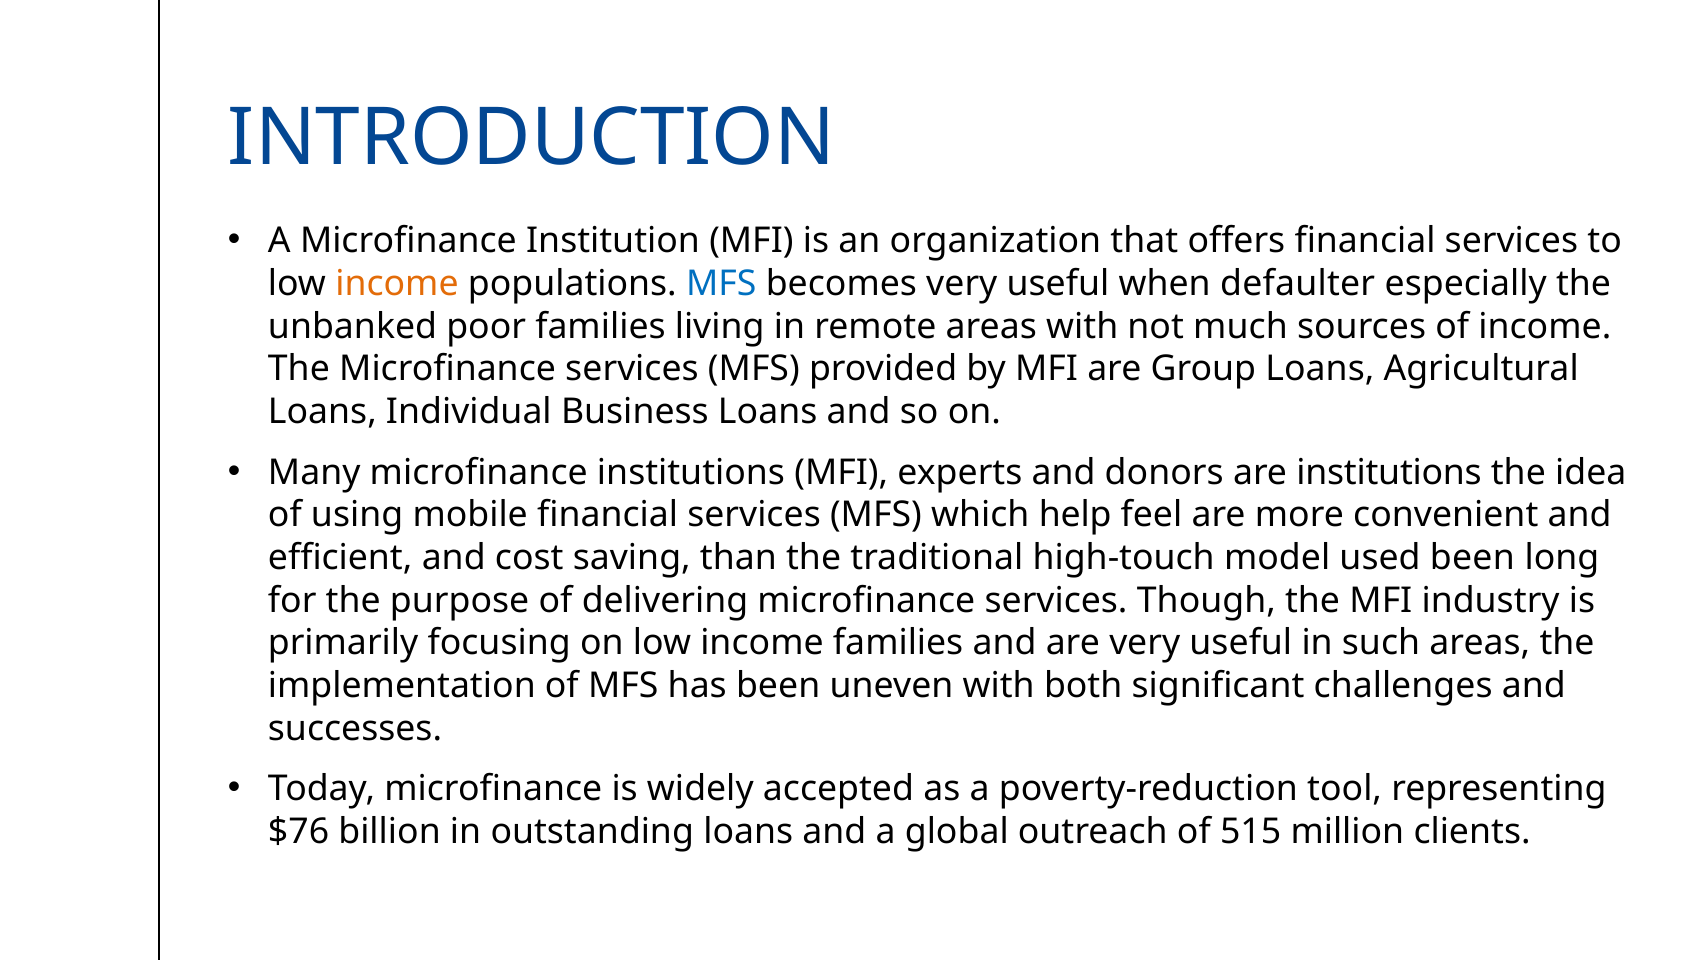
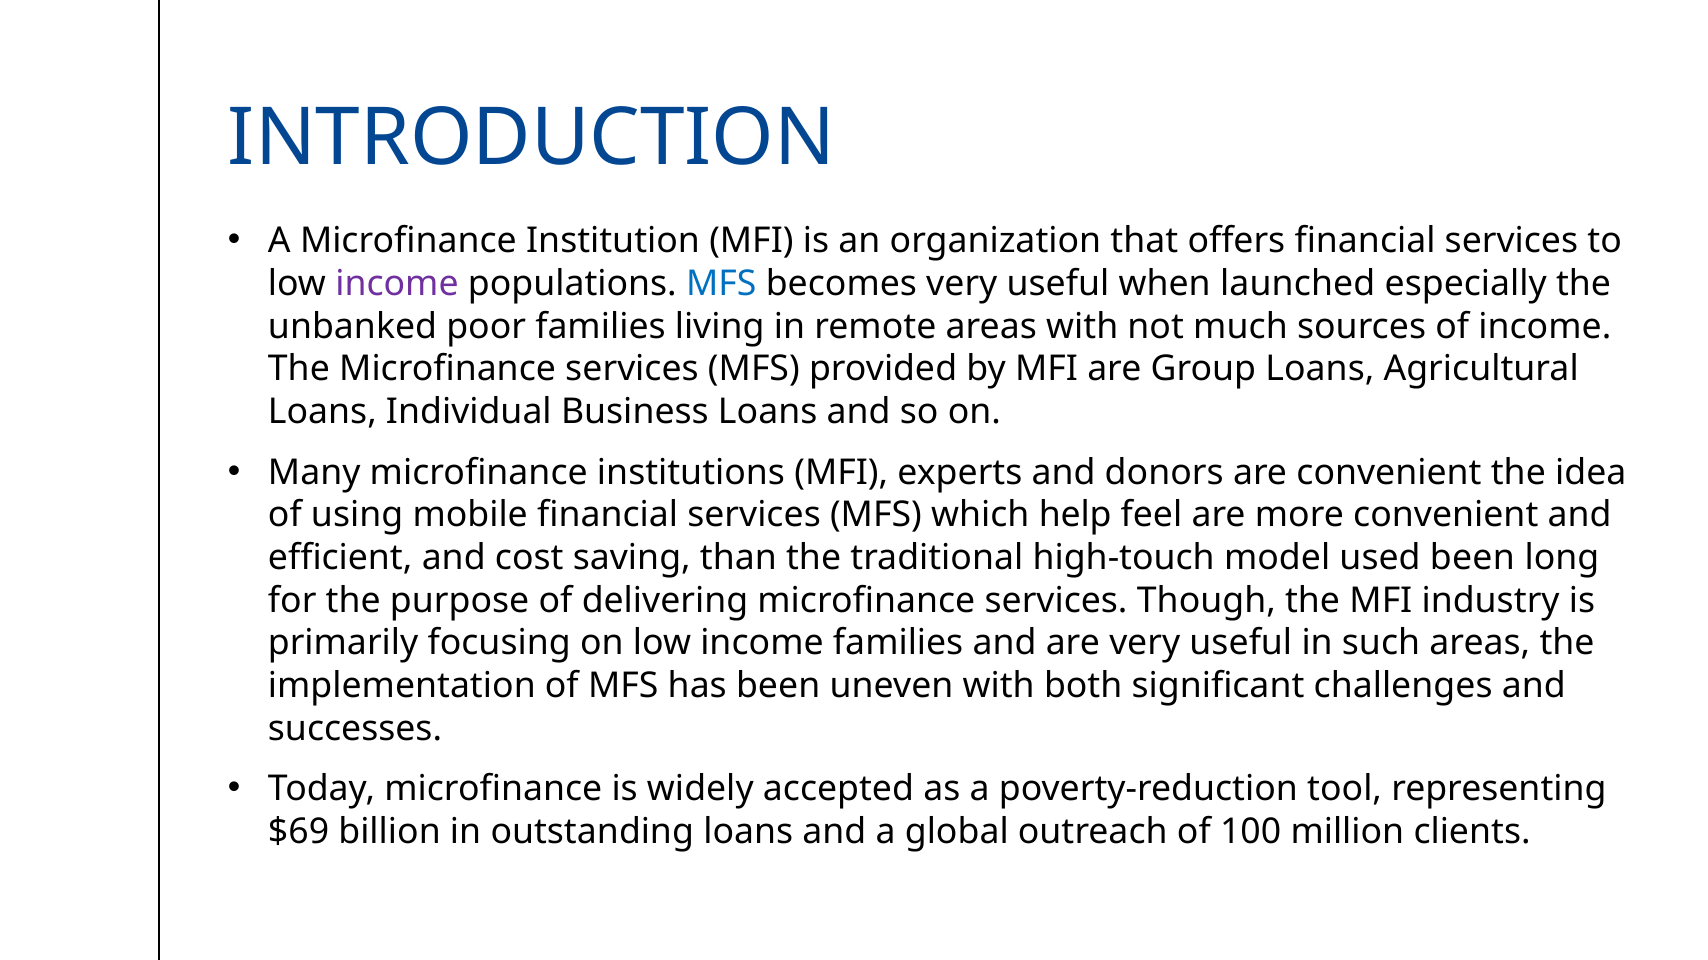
income at (397, 284) colour: orange -> purple
defaulter: defaulter -> launched
are institutions: institutions -> convenient
$76: $76 -> $69
515: 515 -> 100
